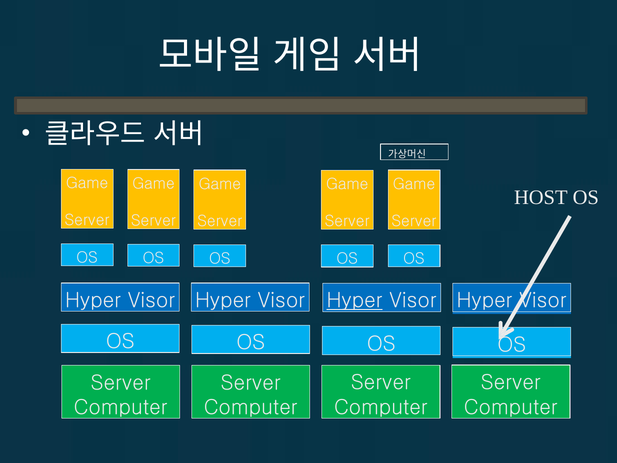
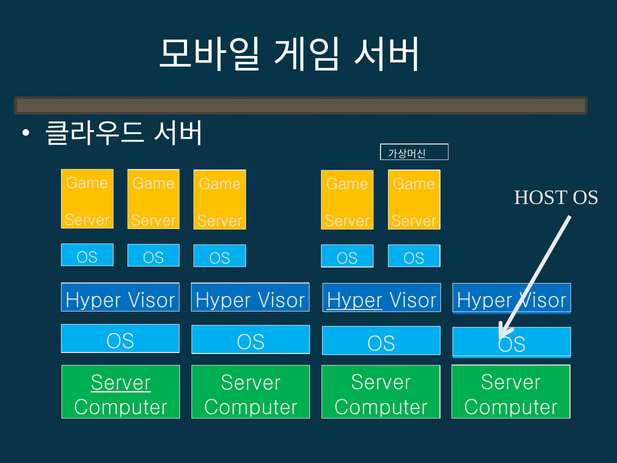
Server at (121, 383) underline: none -> present
